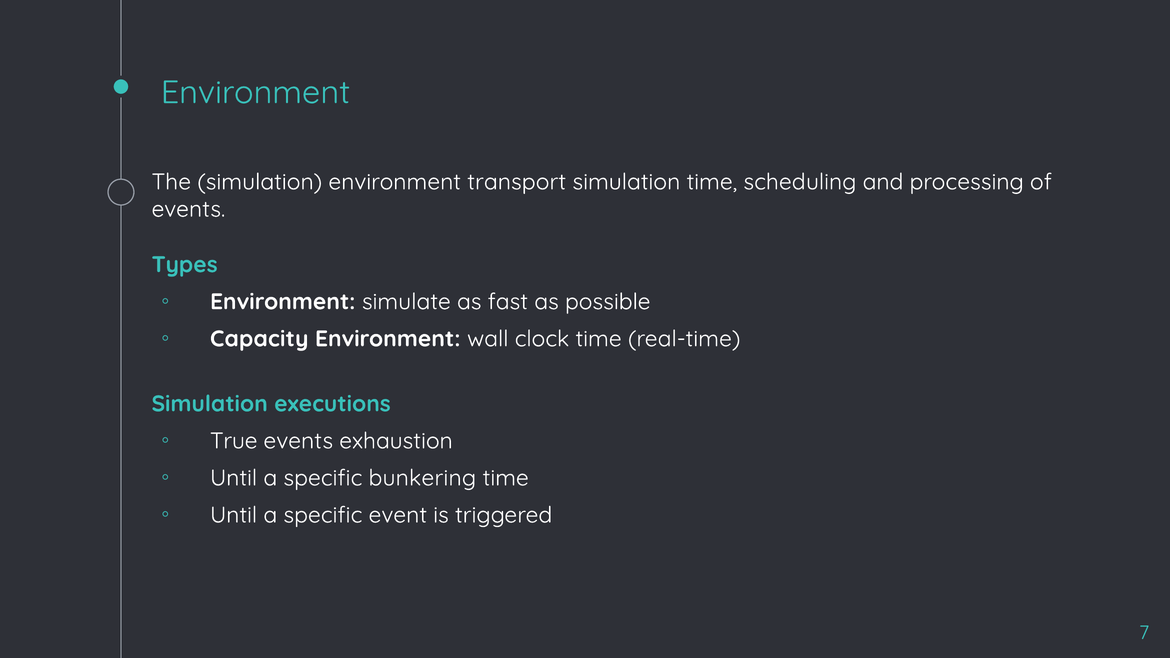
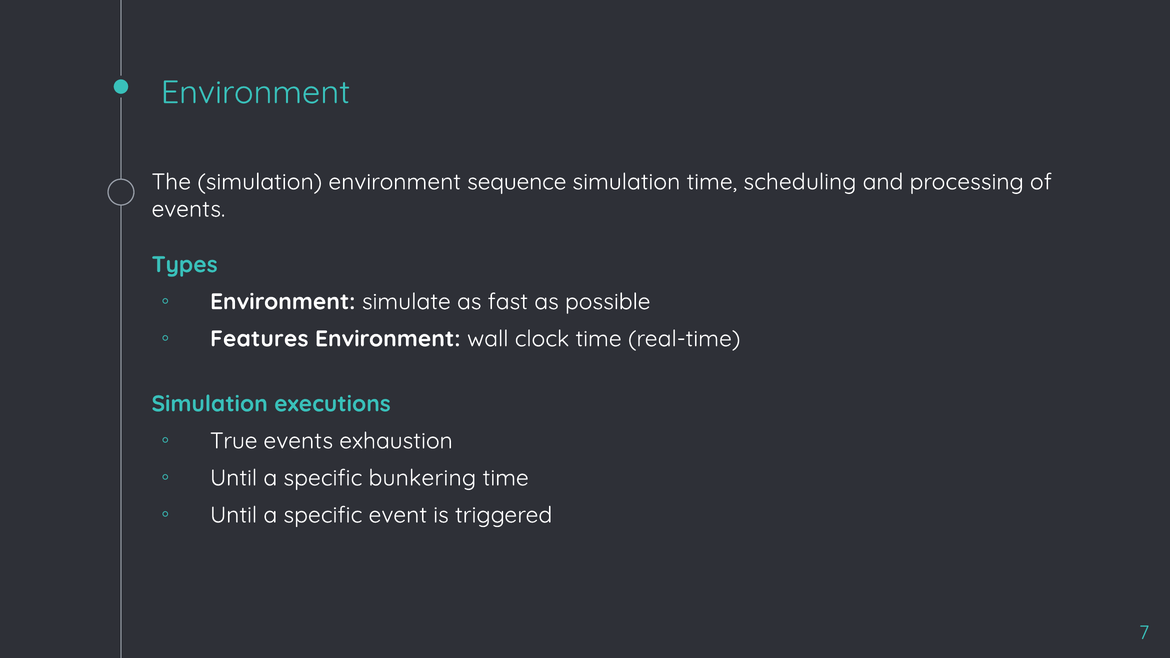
transport: transport -> sequence
Capacity: Capacity -> Features
